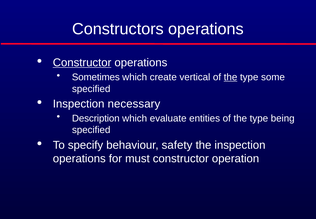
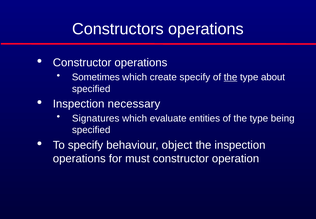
Constructor at (82, 63) underline: present -> none
create vertical: vertical -> specify
some: some -> about
Description: Description -> Signatures
safety: safety -> object
